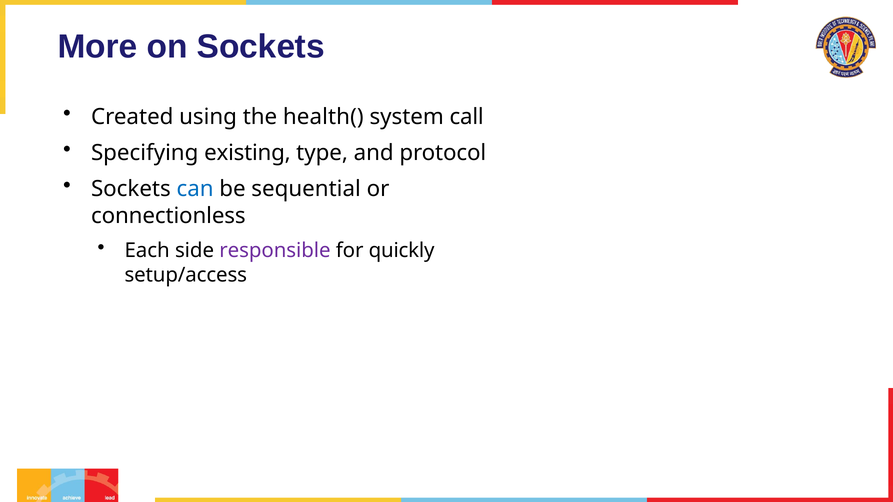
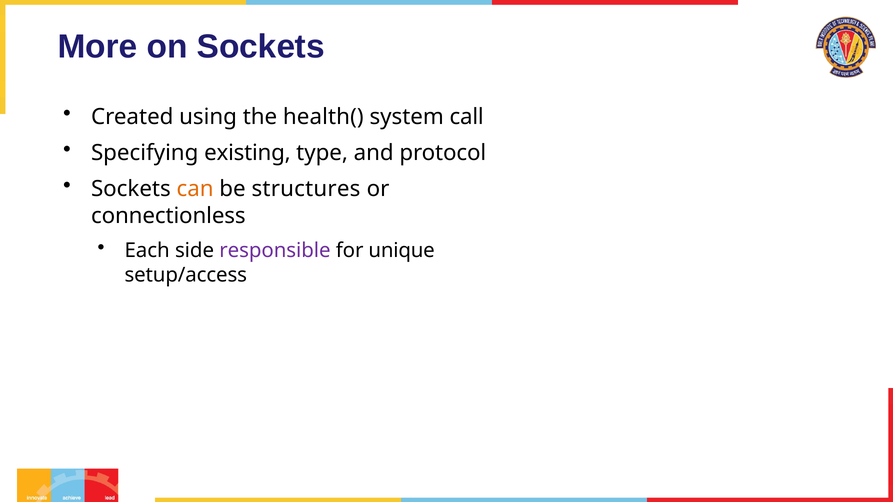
can colour: blue -> orange
sequential: sequential -> structures
quickly: quickly -> unique
